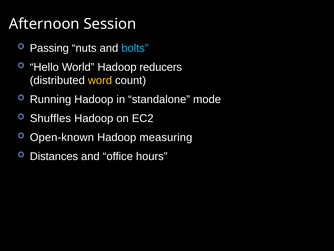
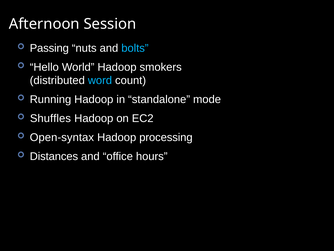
reducers: reducers -> smokers
word colour: yellow -> light blue
Open-known: Open-known -> Open-syntax
measuring: measuring -> processing
